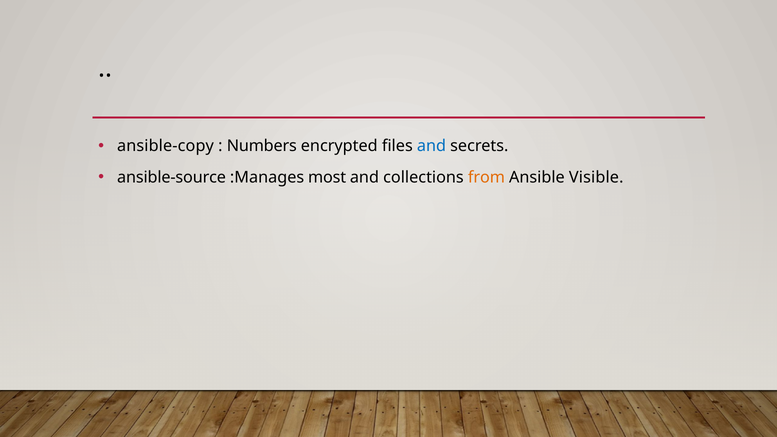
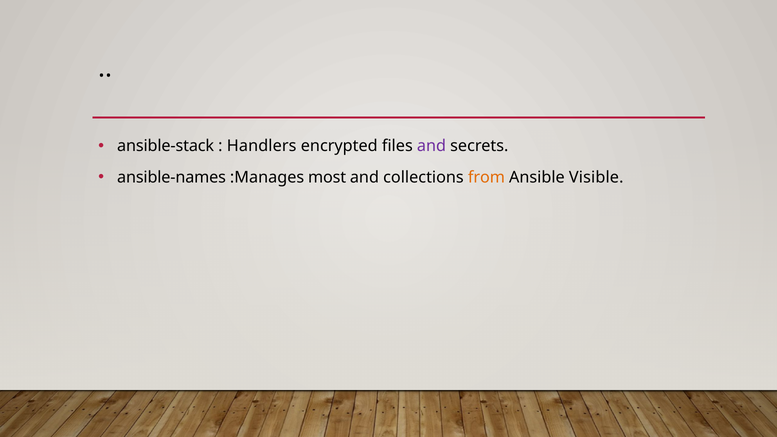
ansible-copy: ansible-copy -> ansible-stack
Numbers: Numbers -> Handlers
and at (431, 146) colour: blue -> purple
ansible-source: ansible-source -> ansible-names
